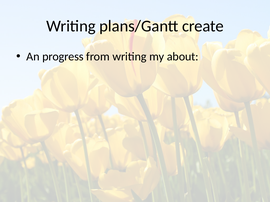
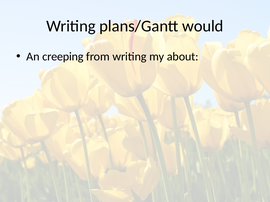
create: create -> would
progress: progress -> creeping
